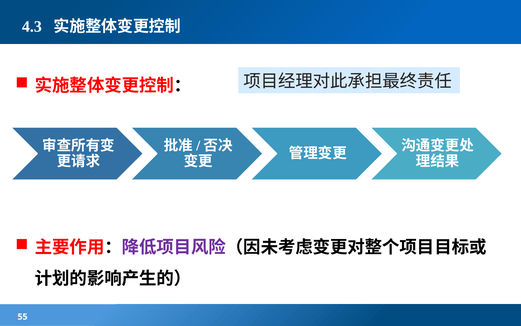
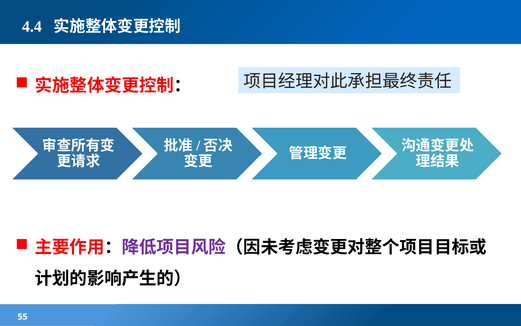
4.3: 4.3 -> 4.4
